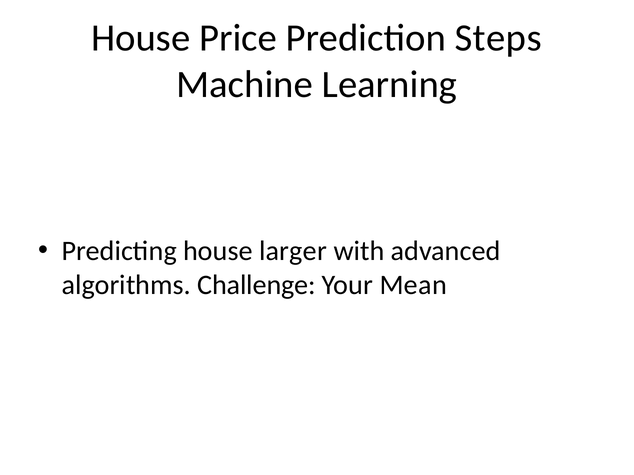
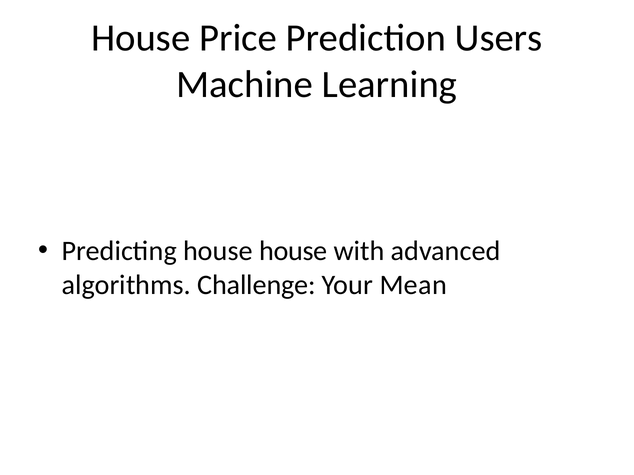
Steps: Steps -> Users
house larger: larger -> house
